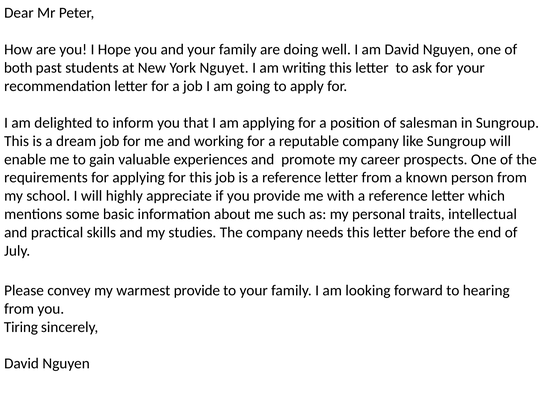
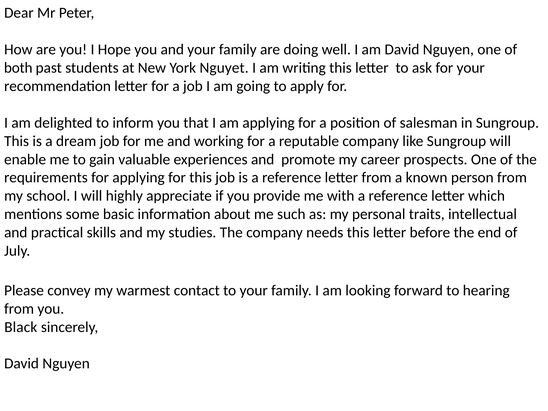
warmest provide: provide -> contact
Tiring: Tiring -> Black
